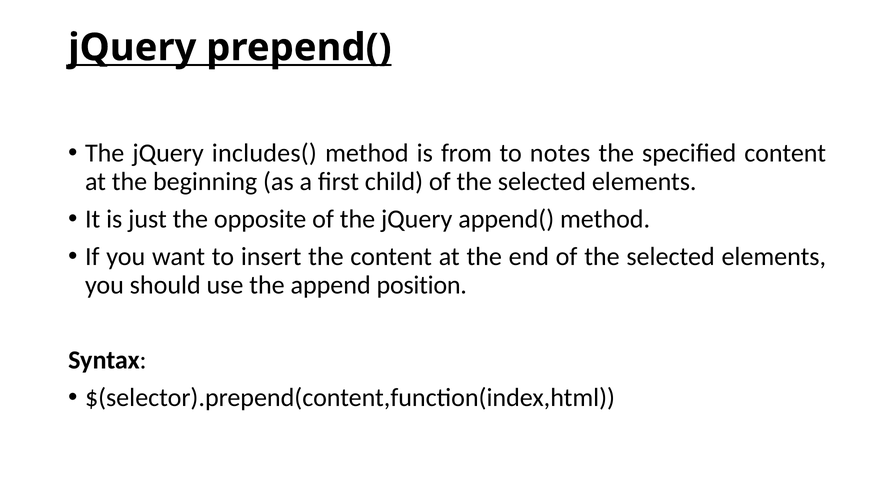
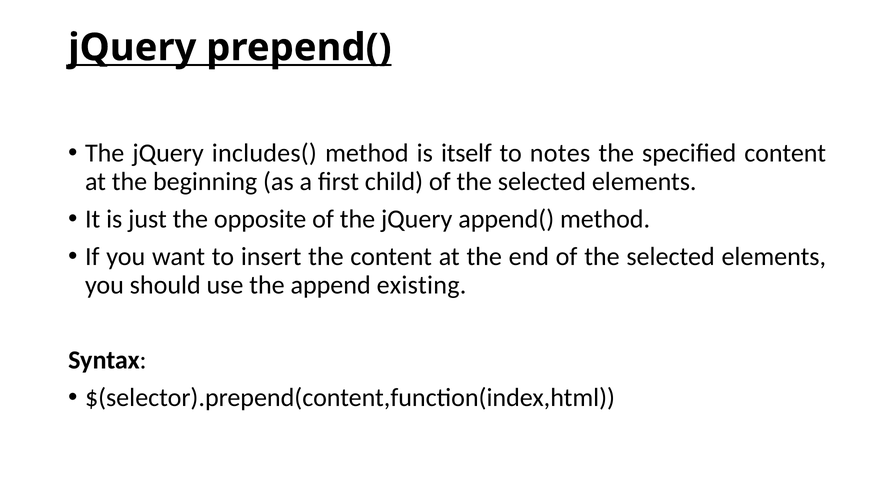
from: from -> itself
position: position -> existing
